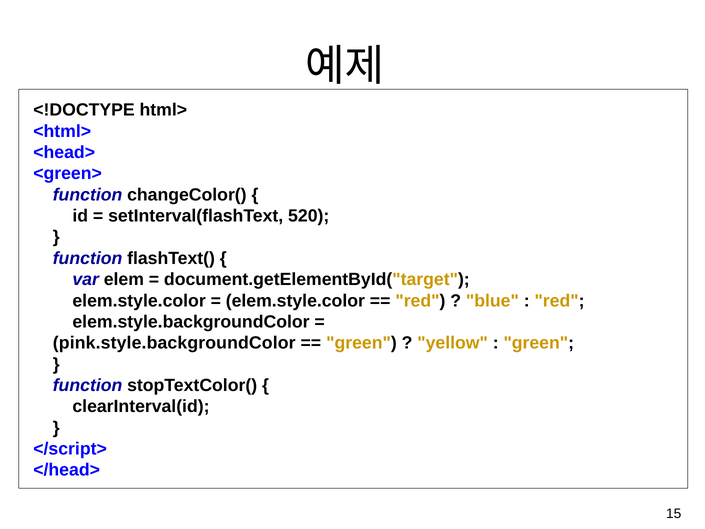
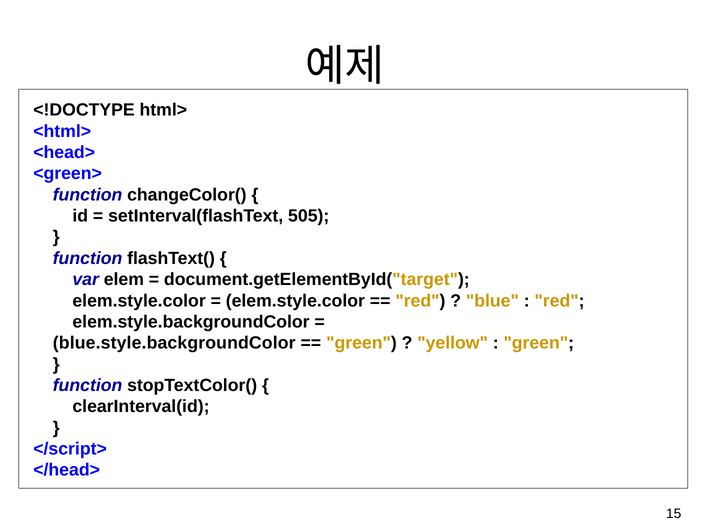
520: 520 -> 505
pink.style.backgroundColor: pink.style.backgroundColor -> blue.style.backgroundColor
